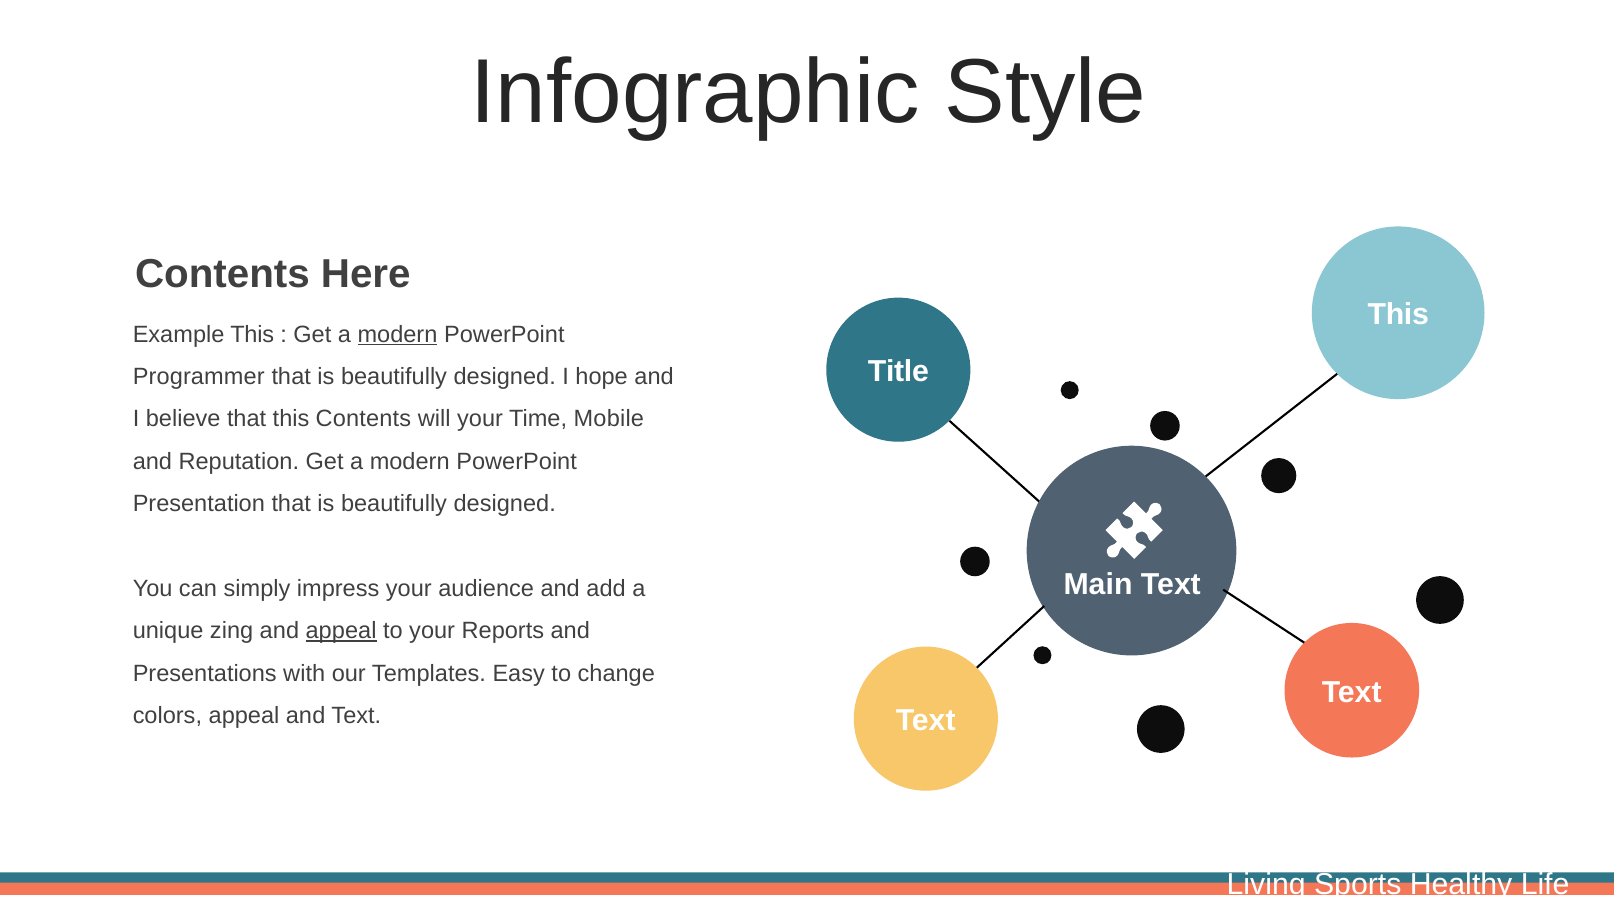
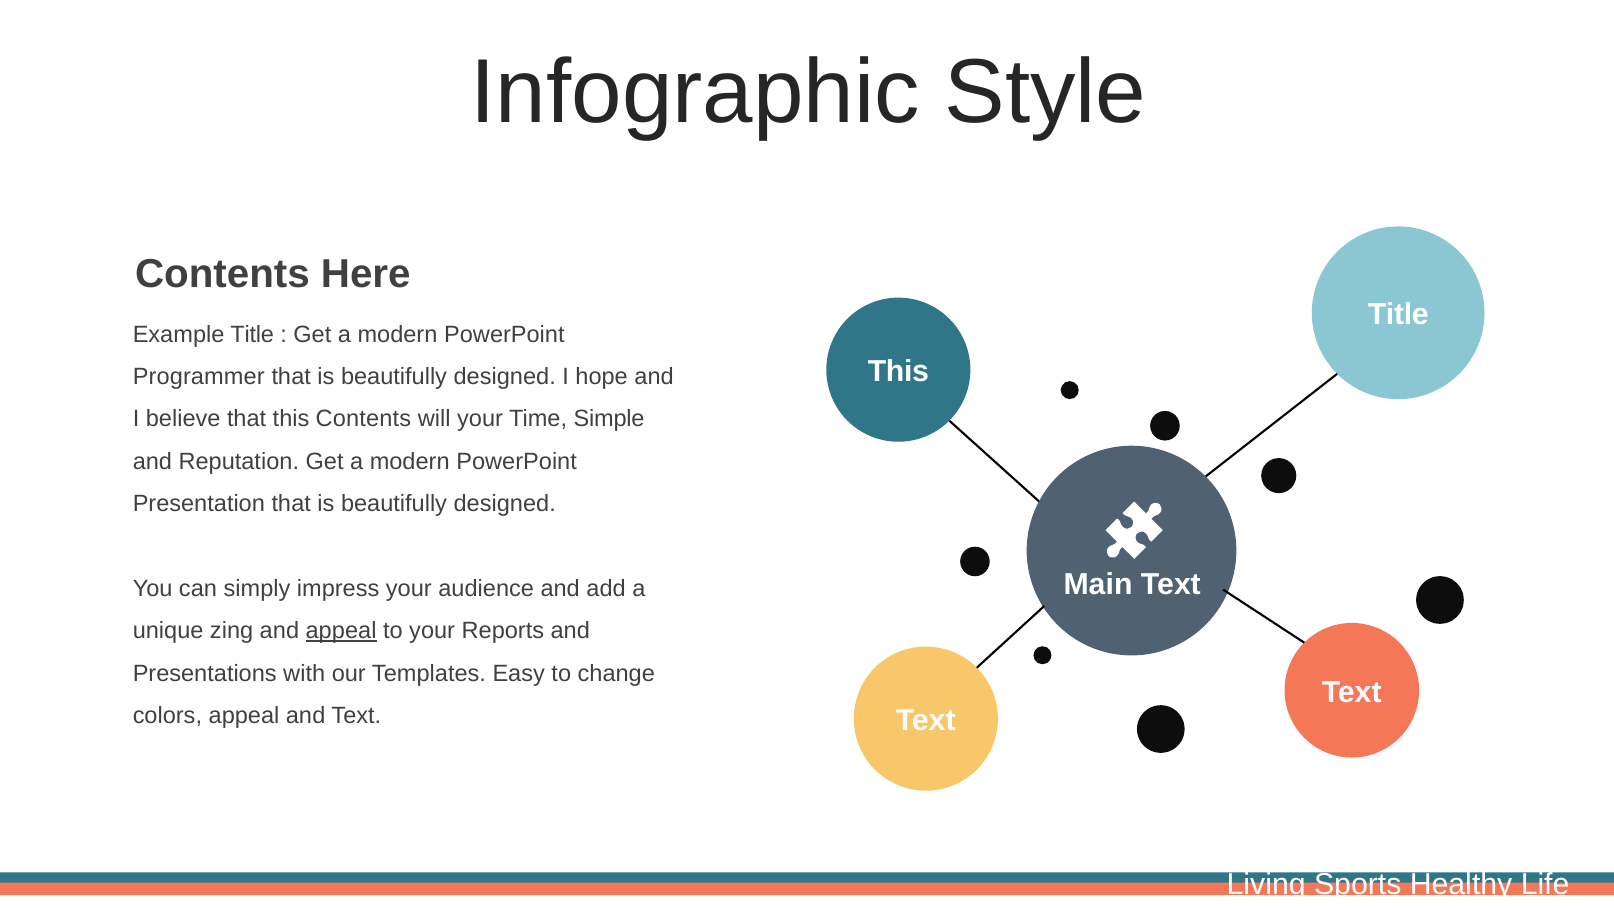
This at (1398, 315): This -> Title
Example This: This -> Title
modern at (398, 334) underline: present -> none
Title at (898, 372): Title -> This
Mobile: Mobile -> Simple
